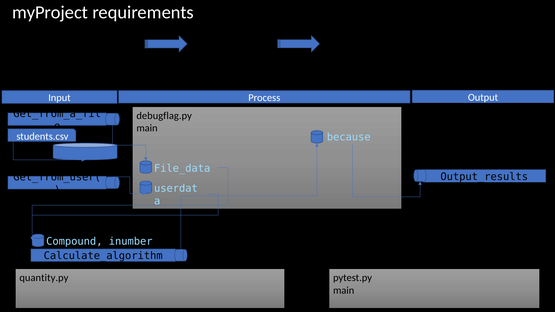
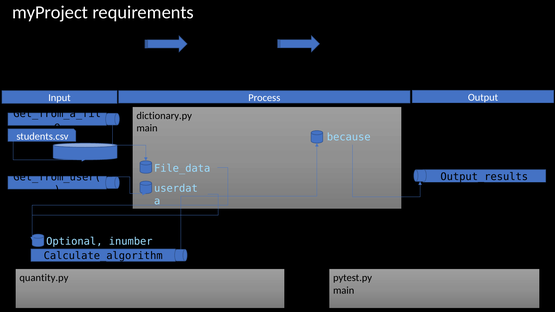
debugflag.py: debugflag.py -> dictionary.py
Compound: Compound -> Optional
